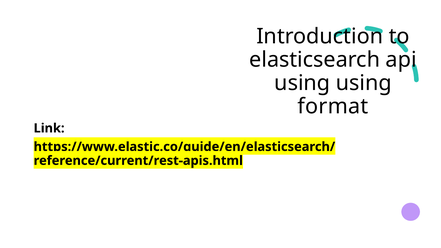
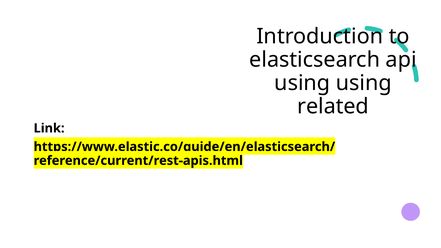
format: format -> related
